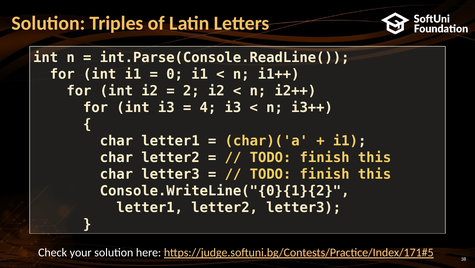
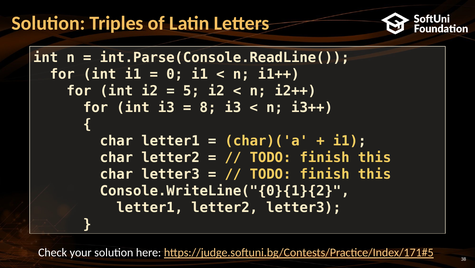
2: 2 -> 5
4: 4 -> 8
